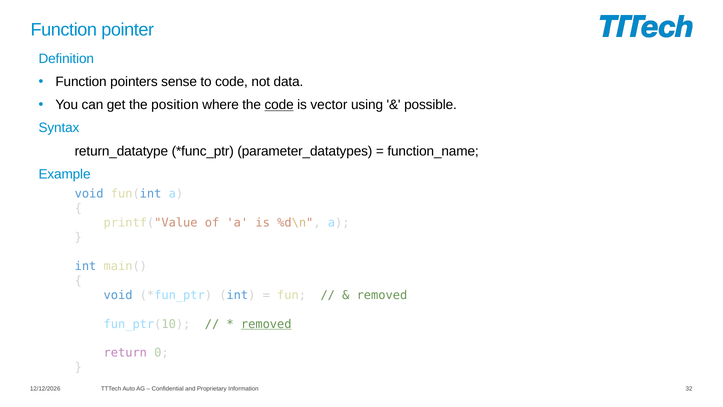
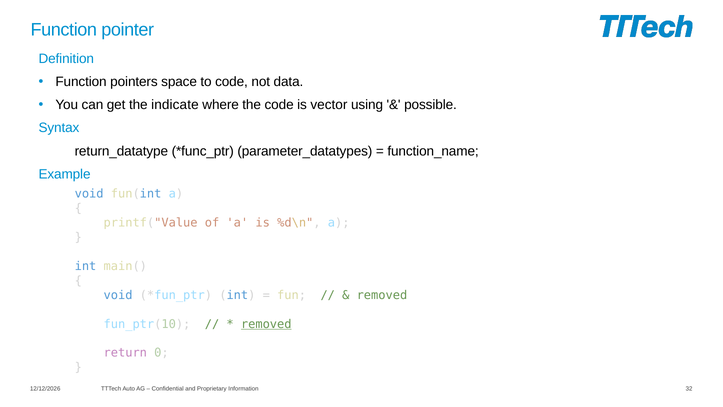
sense: sense -> space
position: position -> indicate
code at (279, 105) underline: present -> none
